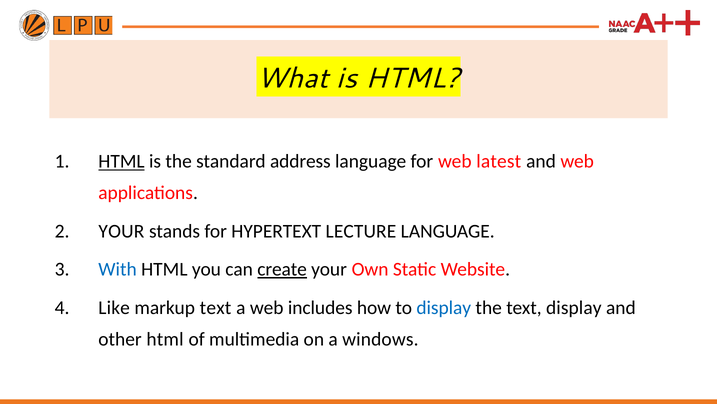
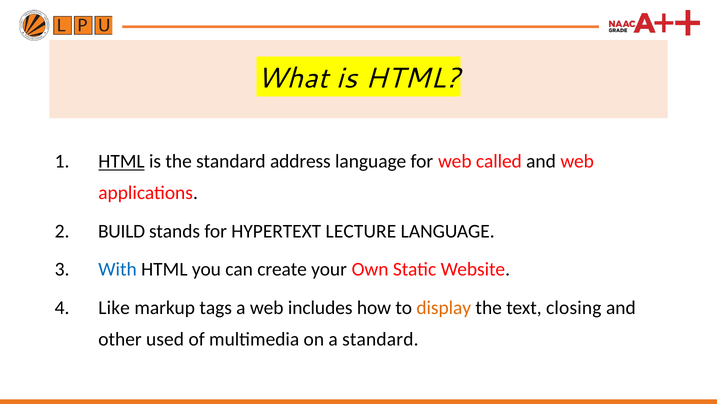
latest: latest -> called
YOUR at (121, 231): YOUR -> BUILD
create underline: present -> none
markup text: text -> tags
display at (444, 307) colour: blue -> orange
text display: display -> closing
other html: html -> used
a windows: windows -> standard
